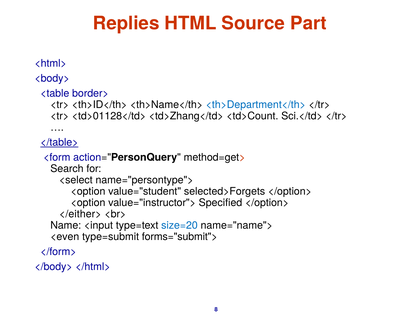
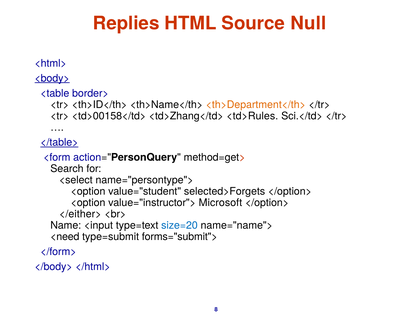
Part: Part -> Null
<body> underline: none -> present
<th>Department</th> colour: blue -> orange
<td>01128</td>: <td>01128</td> -> <td>00158</td>
<td>Count: <td>Count -> <td>Rules
Specified: Specified -> Microsoft
<even: <even -> <need
